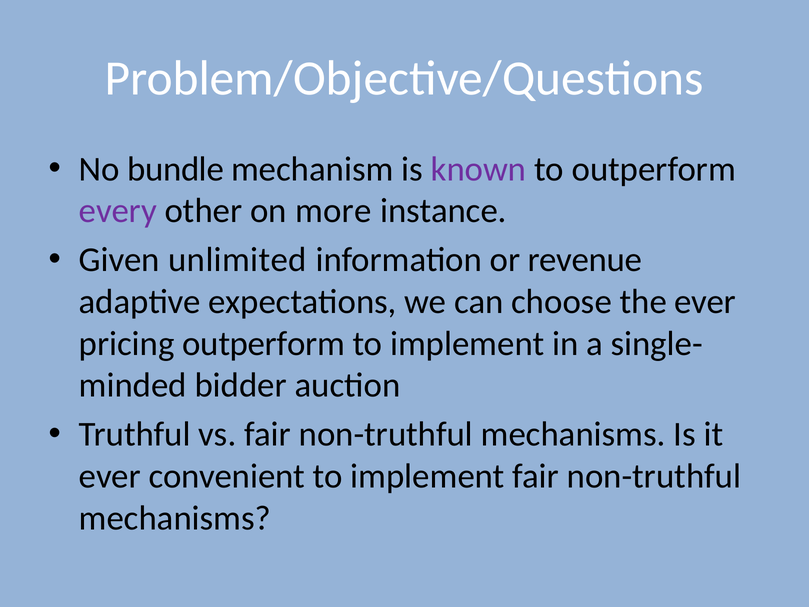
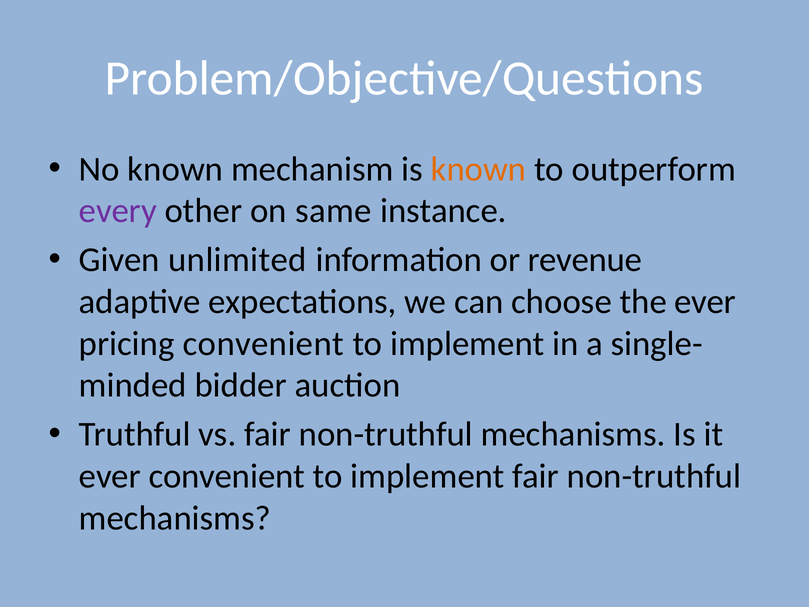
No bundle: bundle -> known
known at (479, 169) colour: purple -> orange
more: more -> same
pricing outperform: outperform -> convenient
